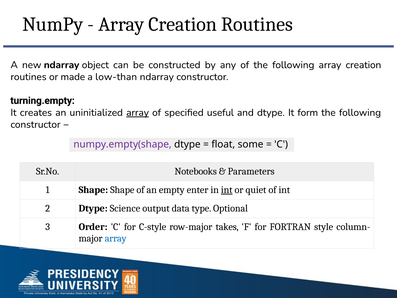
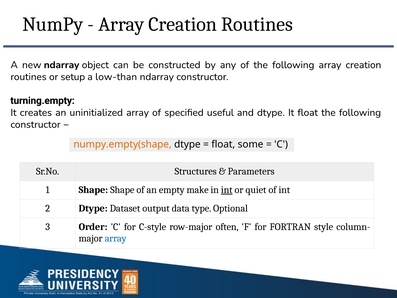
made: made -> setup
array at (138, 112) underline: present -> none
It form: form -> float
numpy.empty(shape colour: purple -> orange
Notebooks: Notebooks -> Structures
enter: enter -> make
Science: Science -> Dataset
takes: takes -> often
